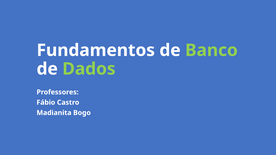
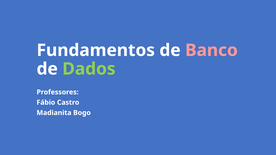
Banco colour: light green -> pink
